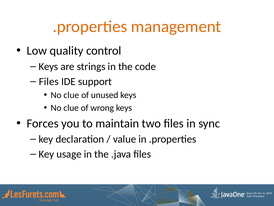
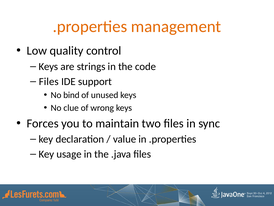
clue at (71, 95): clue -> bind
